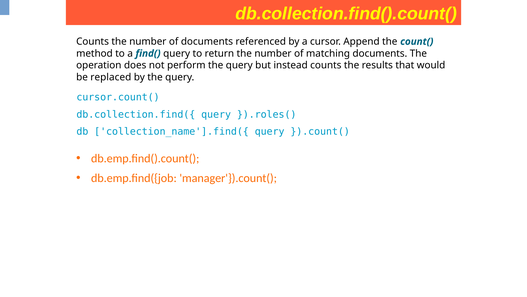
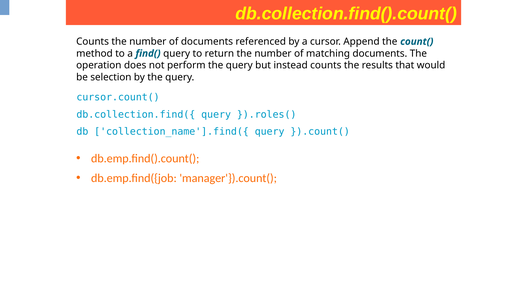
replaced: replaced -> selection
